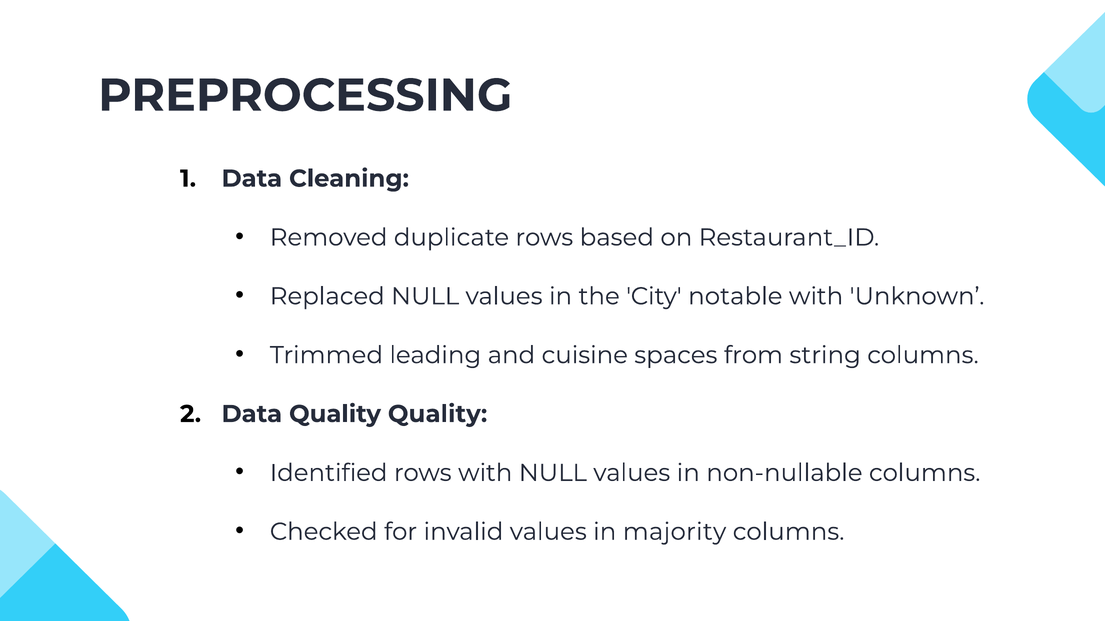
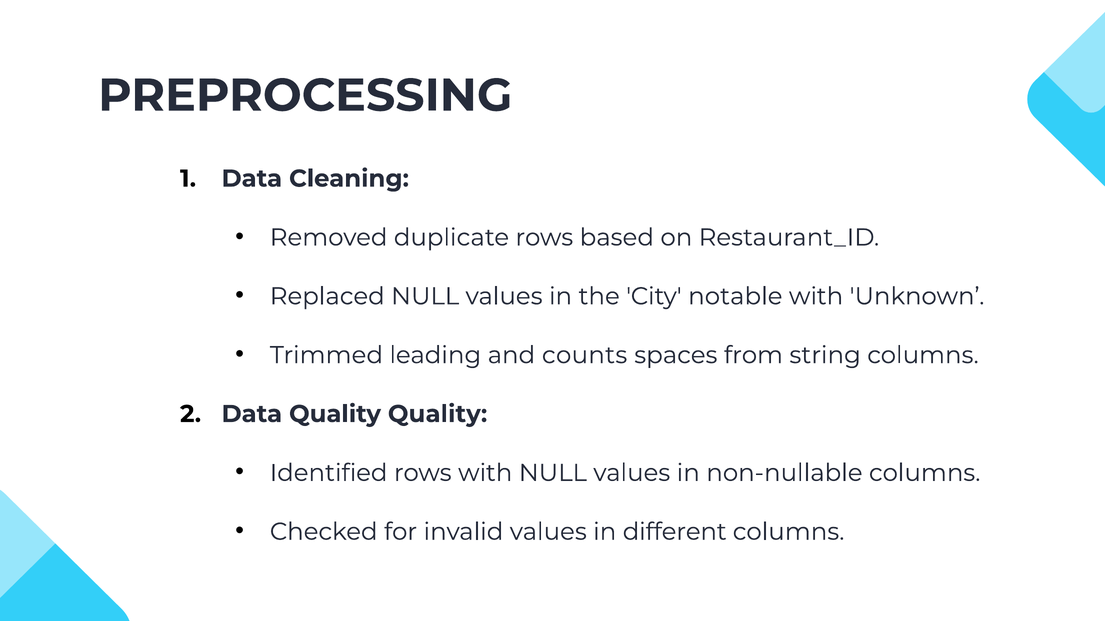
cuisine: cuisine -> counts
majority: majority -> different
